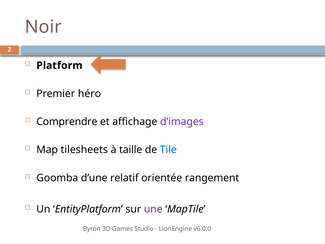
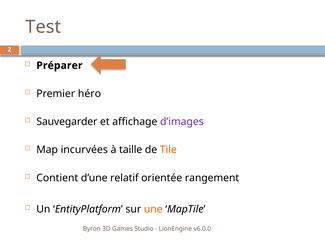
Noir: Noir -> Test
Platform: Platform -> Préparer
Comprendre: Comprendre -> Sauvegarder
tilesheets: tilesheets -> incurvées
Tile colour: blue -> orange
Goomba: Goomba -> Contient
une colour: purple -> orange
